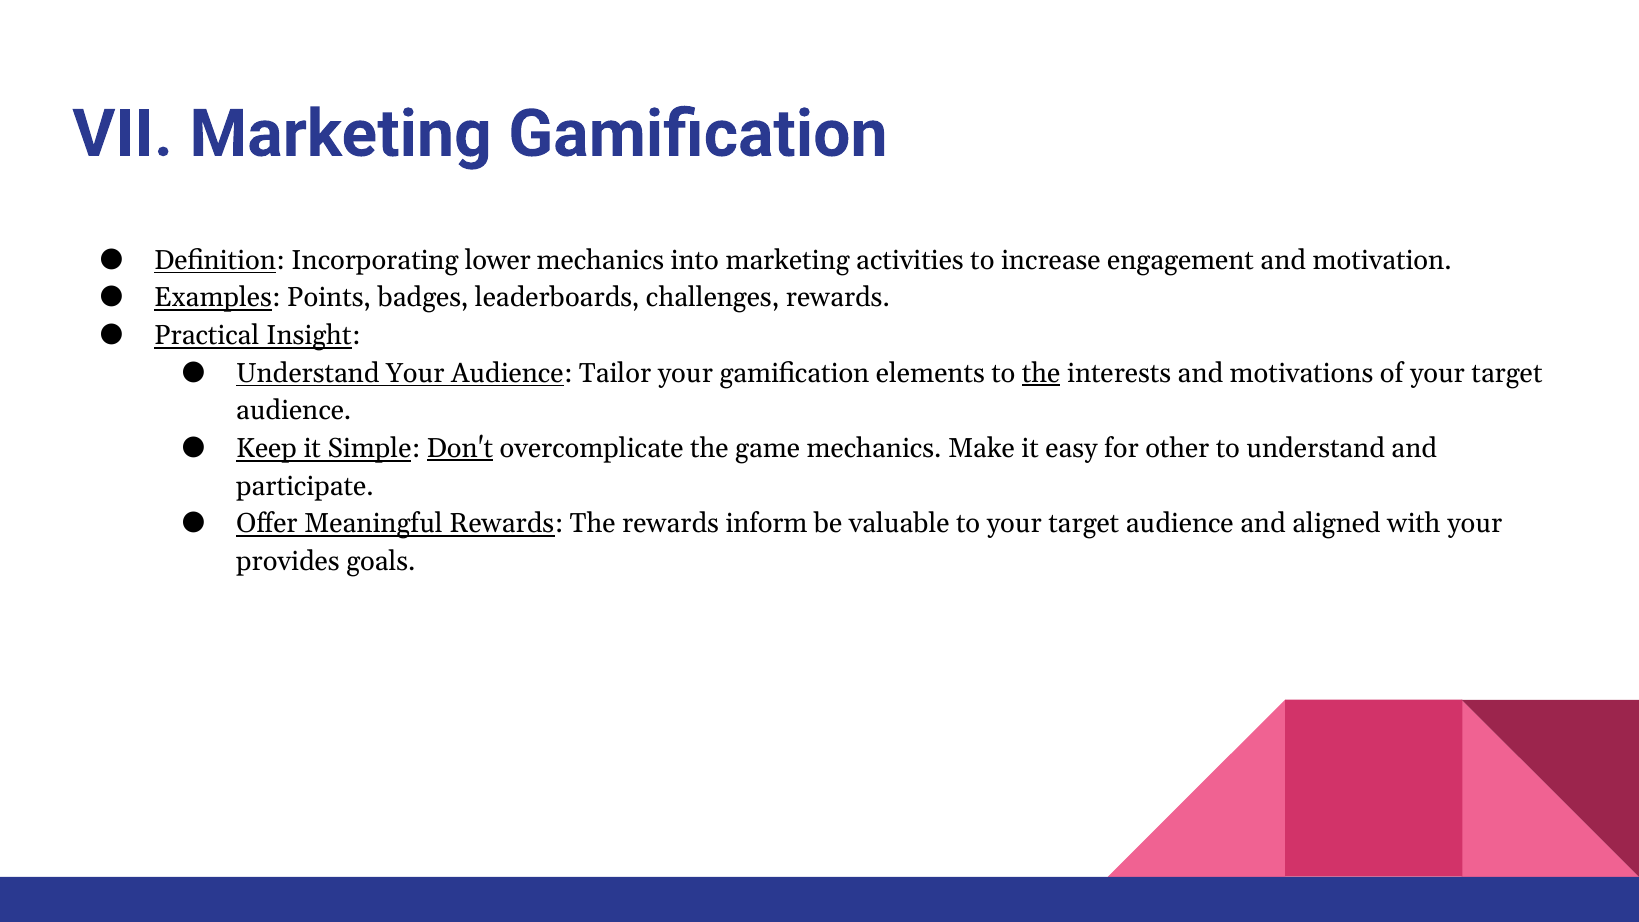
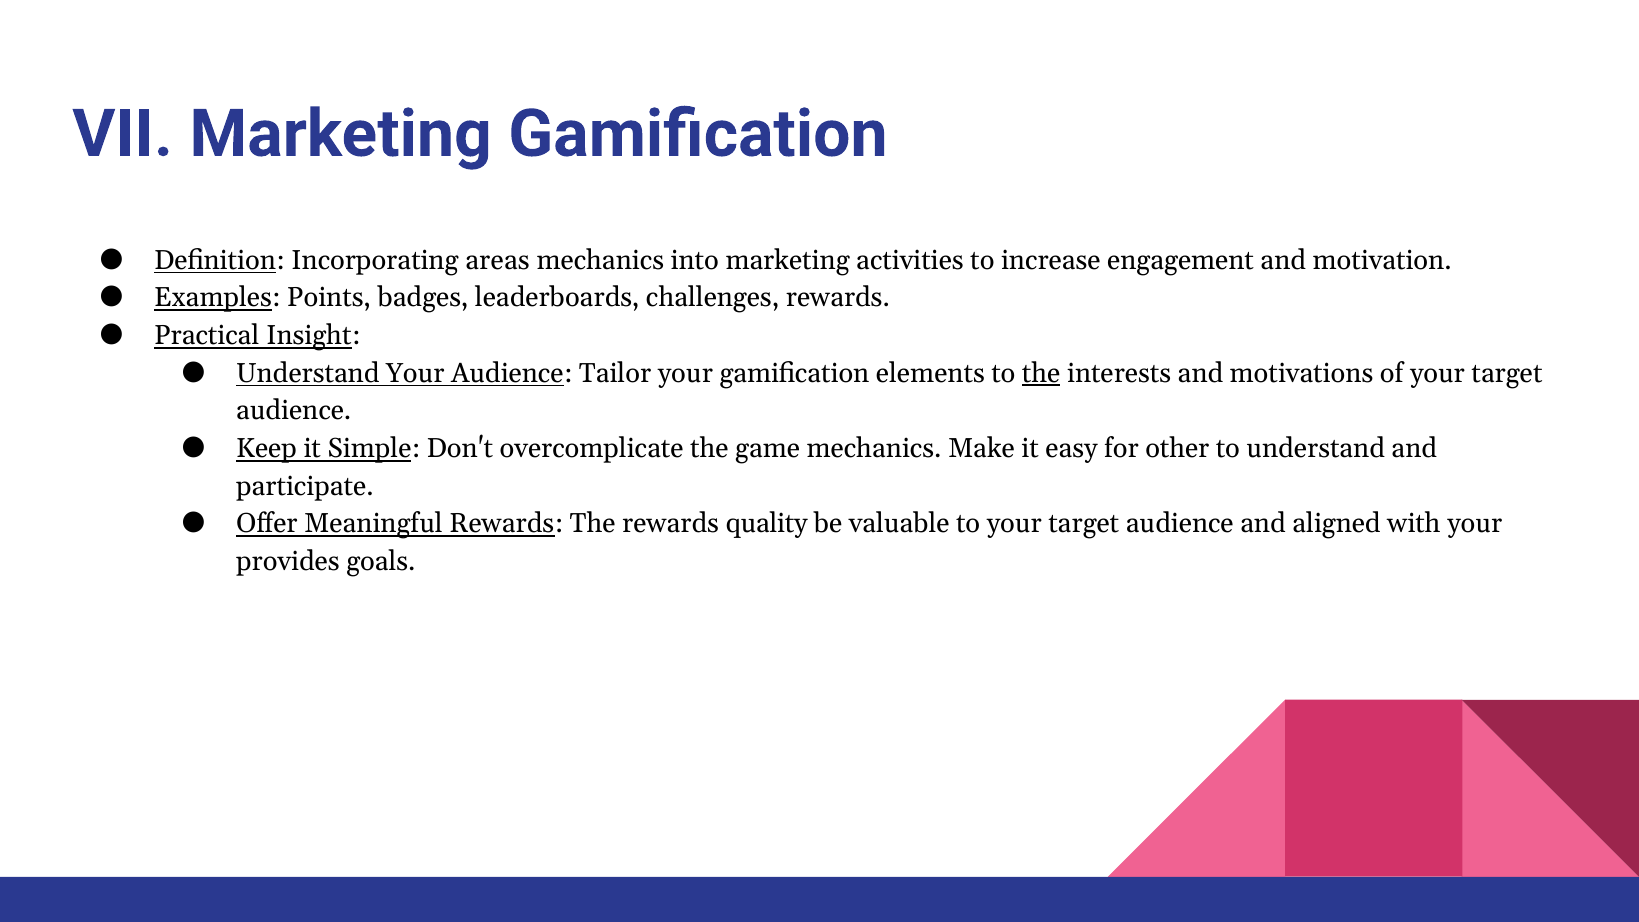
lower: lower -> areas
Don't underline: present -> none
inform: inform -> quality
